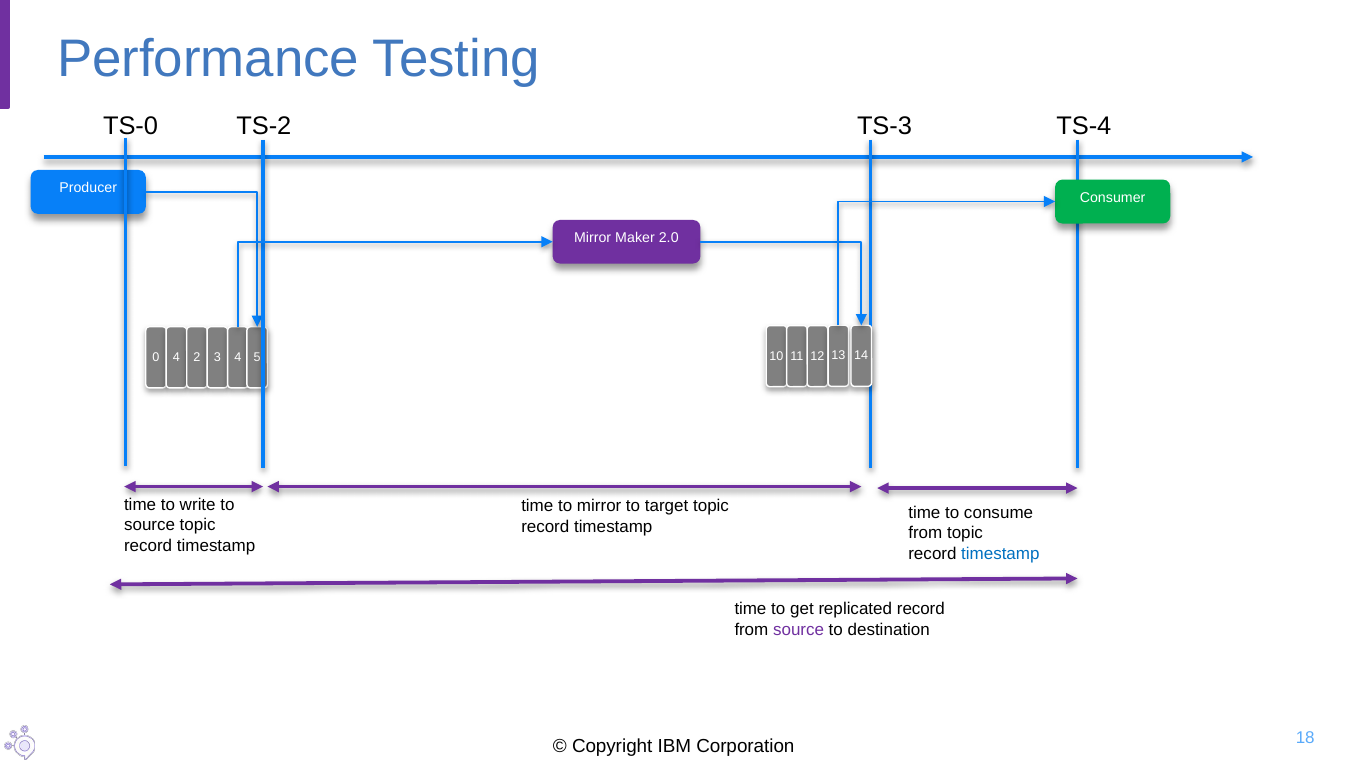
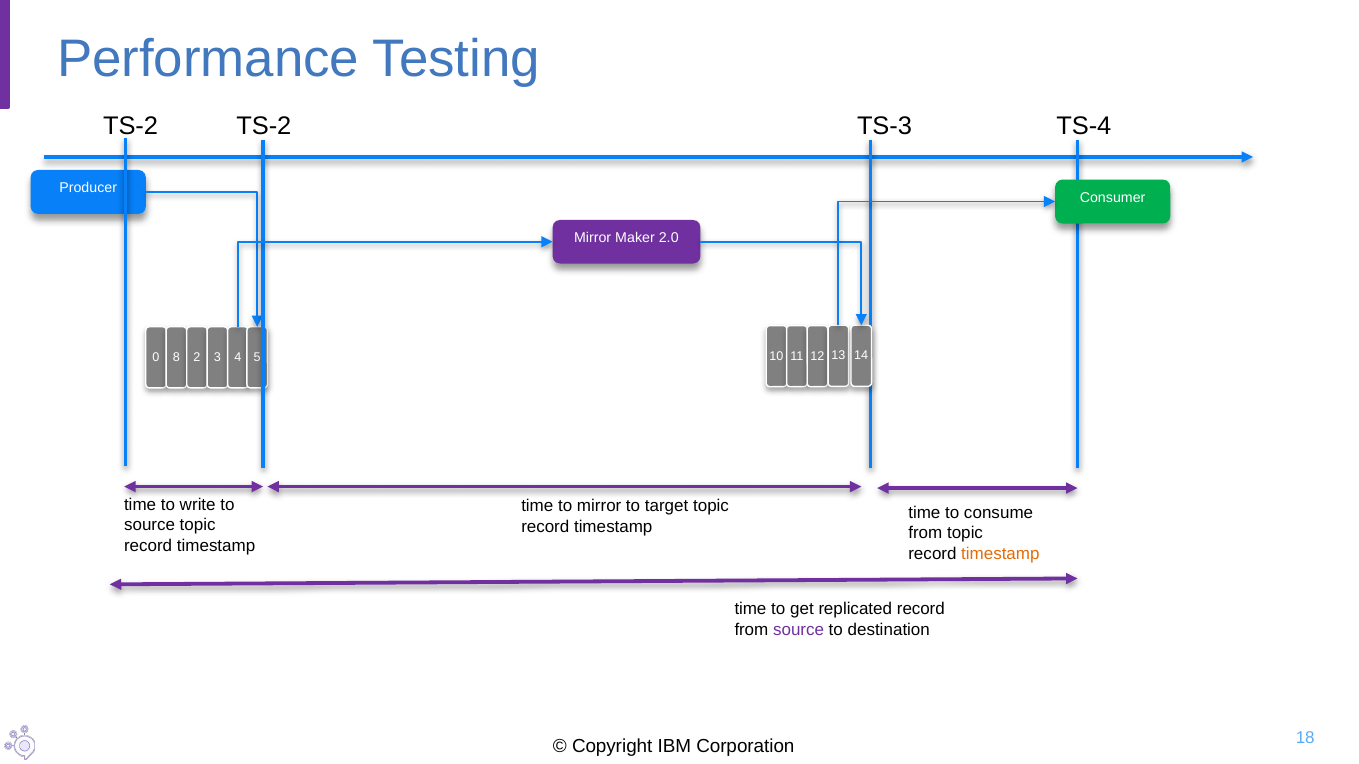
TS-0 at (131, 126): TS-0 -> TS-2
0 4: 4 -> 8
timestamp at (1000, 554) colour: blue -> orange
